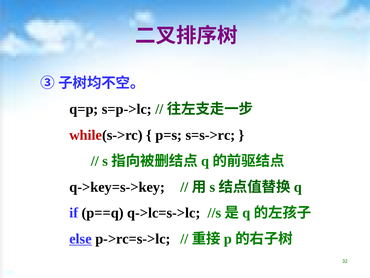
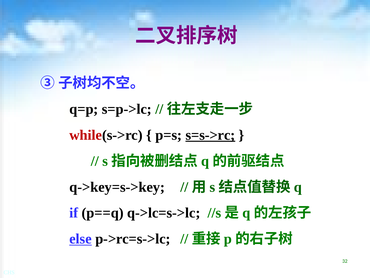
s=s->rc underline: none -> present
